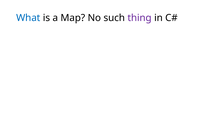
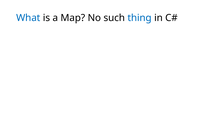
thing colour: purple -> blue
